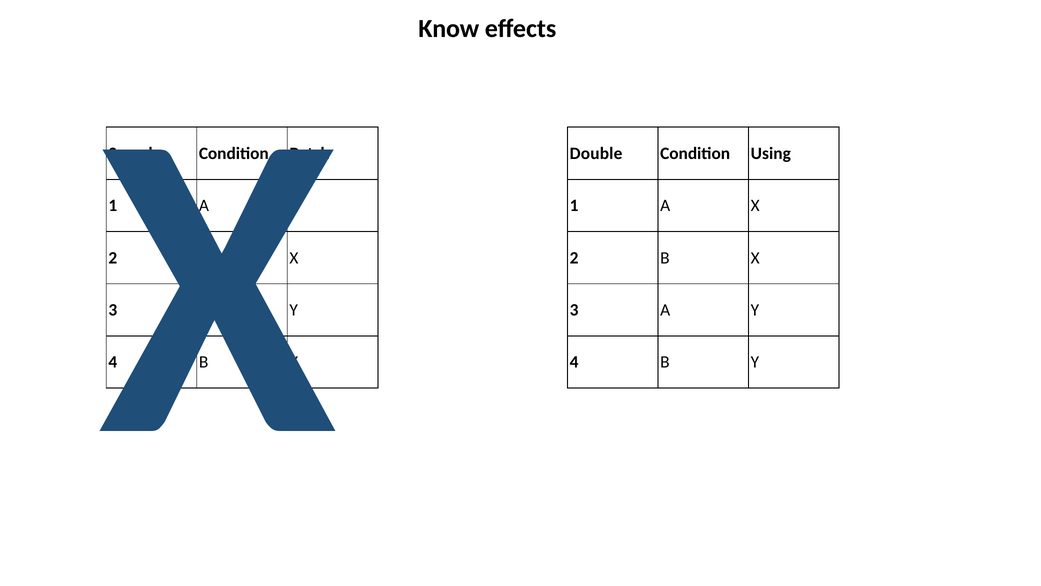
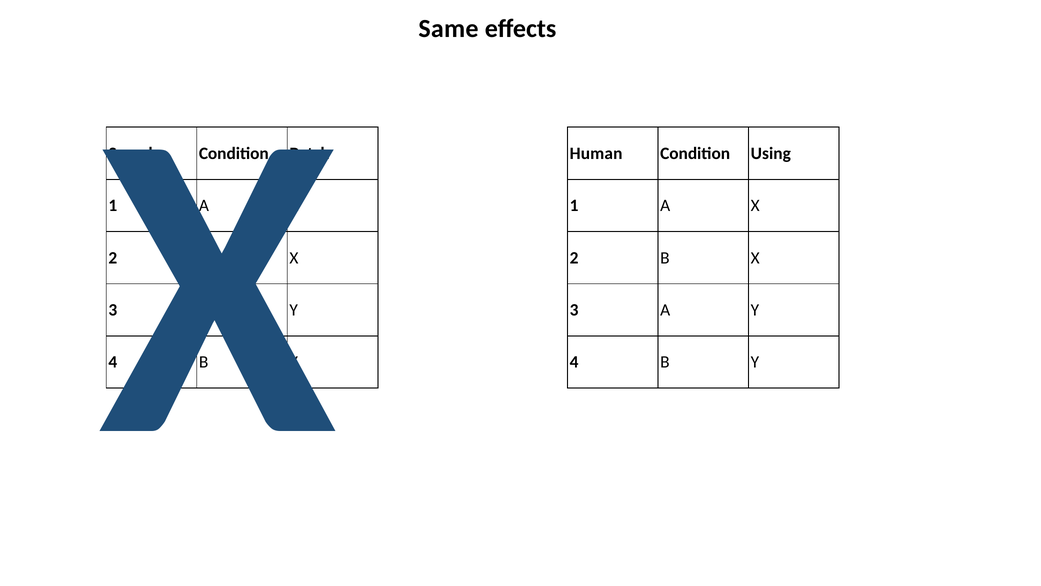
Know: Know -> Same
Double: Double -> Human
